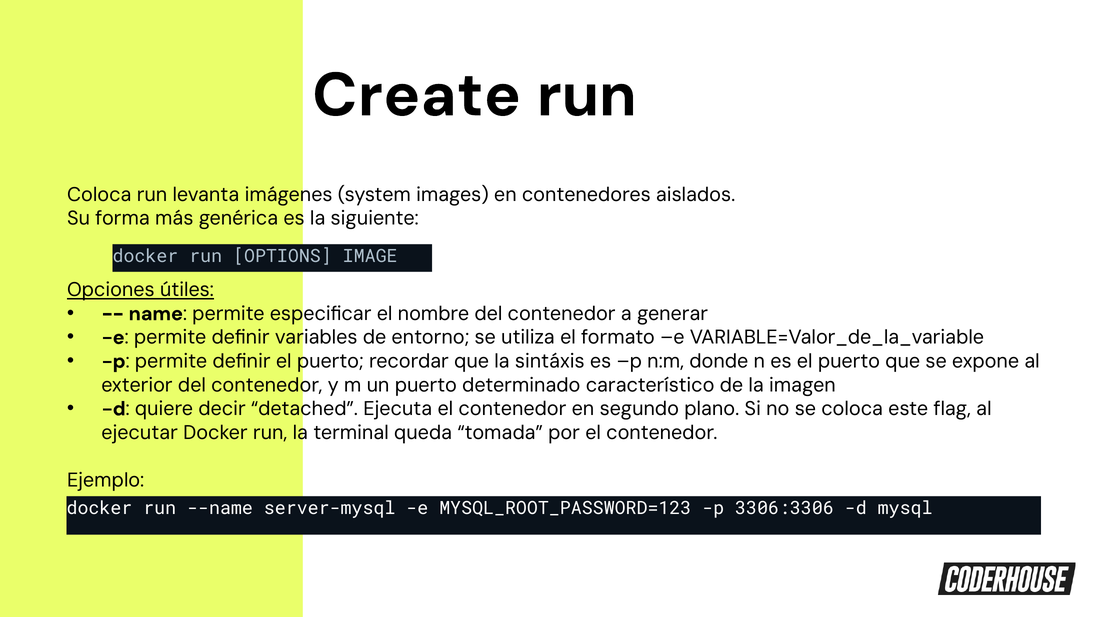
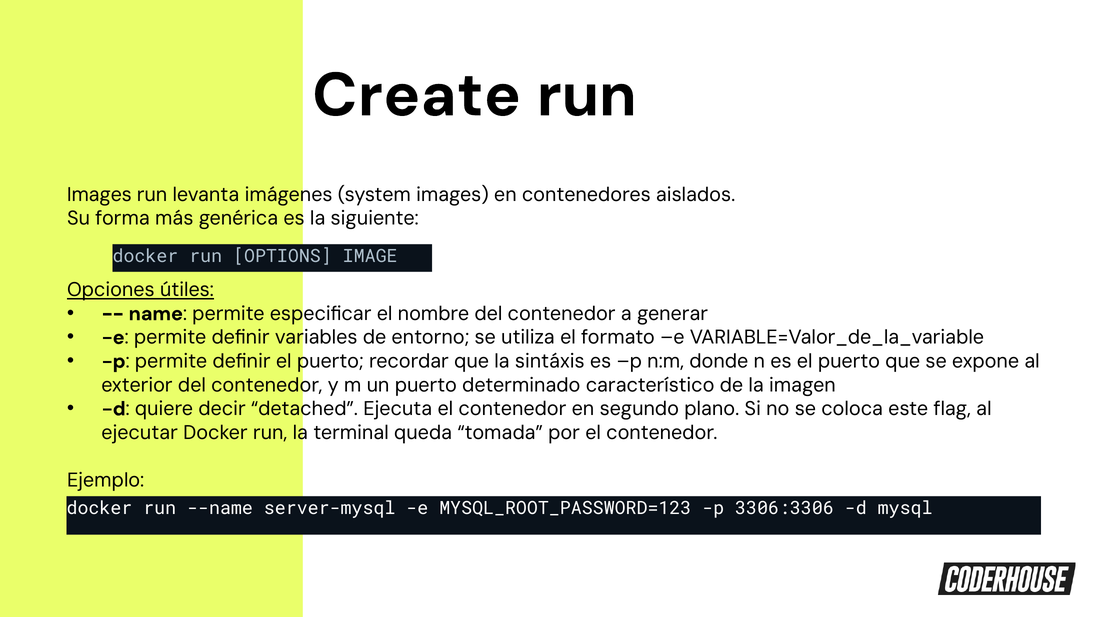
Coloca at (99, 195): Coloca -> Images
